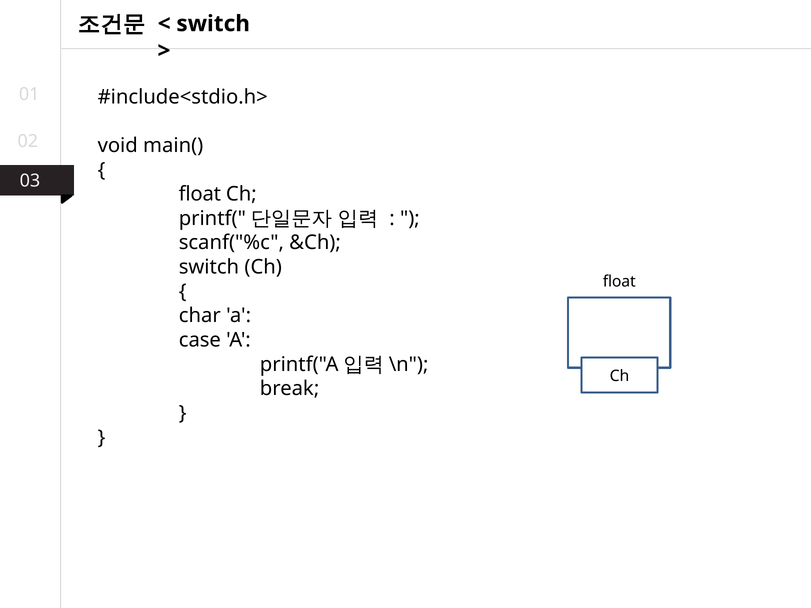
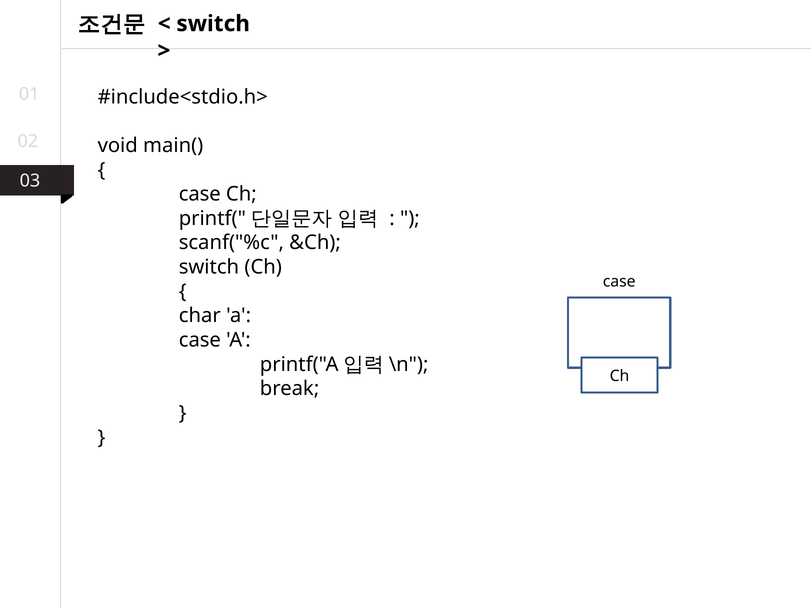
float at (200, 194): float -> case
float at (619, 281): float -> case
